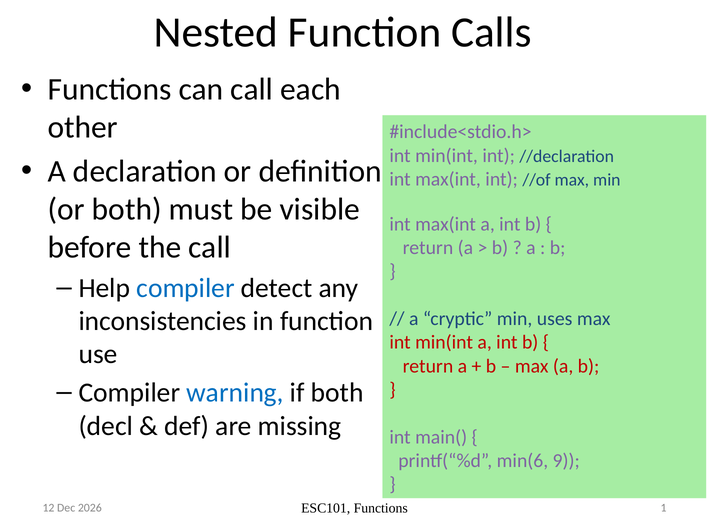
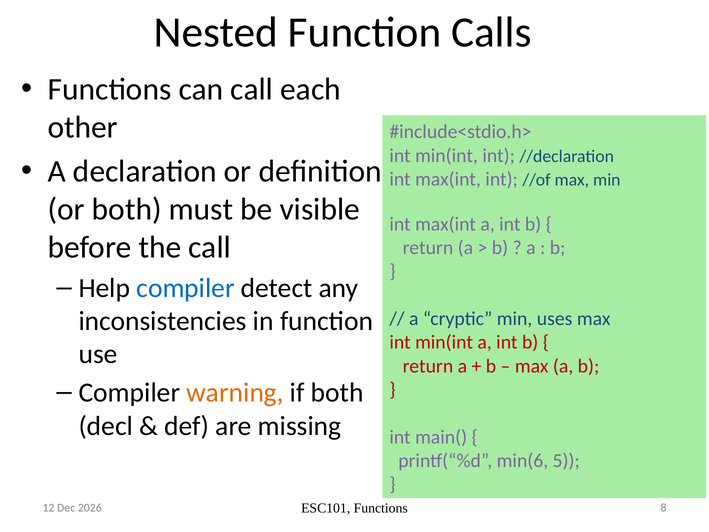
warning colour: blue -> orange
9: 9 -> 5
1: 1 -> 8
